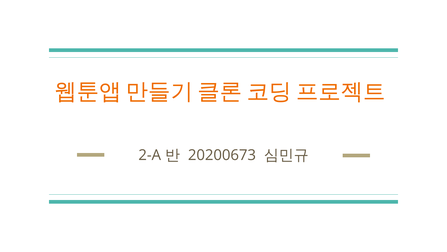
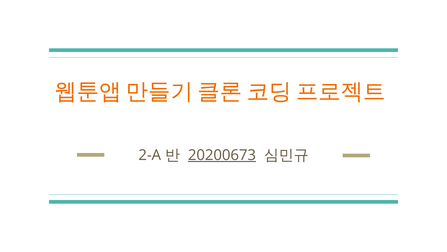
20200673 underline: none -> present
